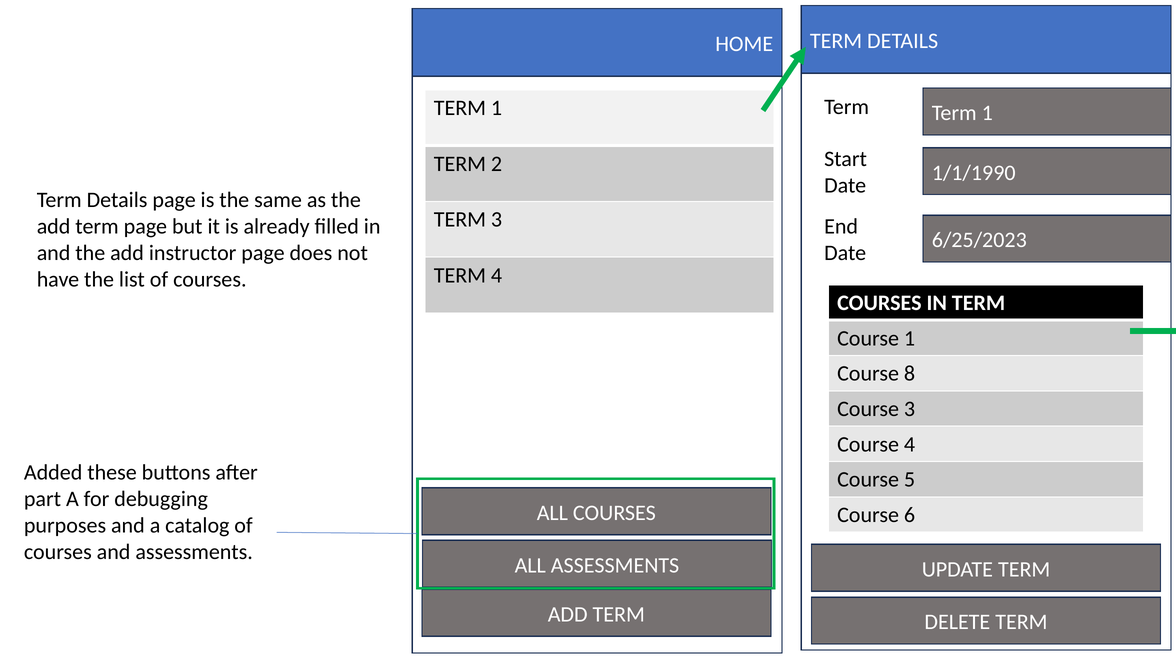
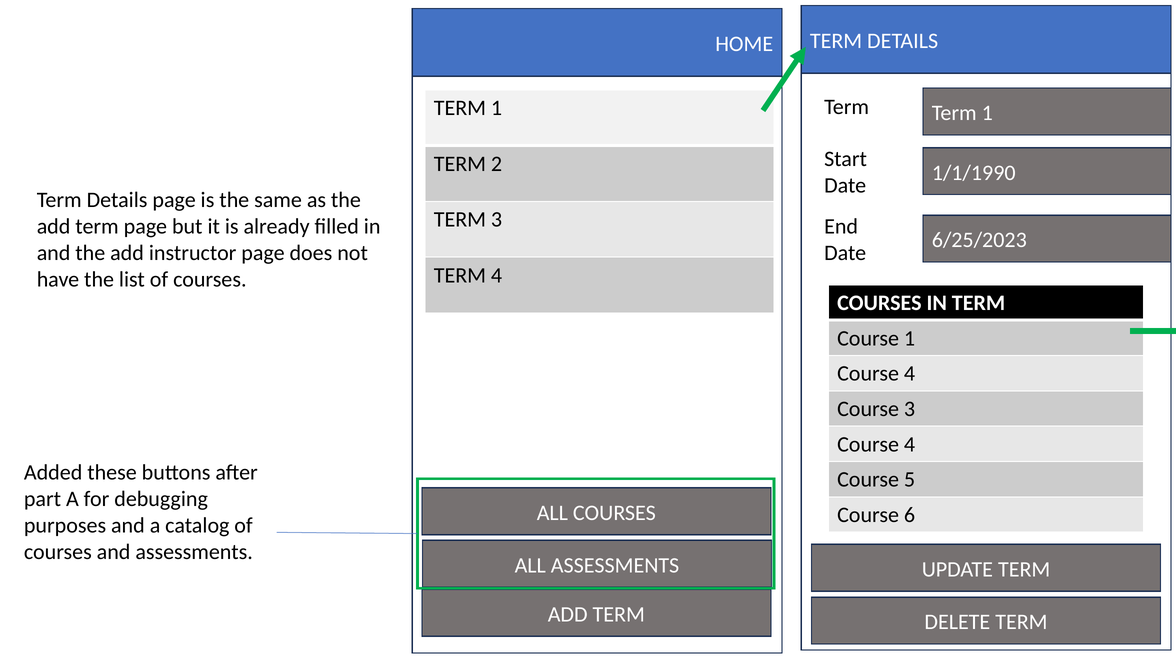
8 at (910, 373): 8 -> 4
